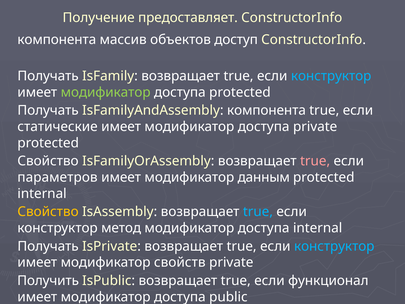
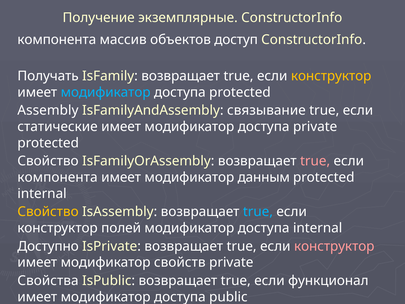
предоставляет: предоставляет -> экземплярные
конструктор at (331, 76) colour: light blue -> yellow
модификатор at (106, 92) colour: light green -> light blue
Получать at (48, 110): Получать -> Assembly
IsFamilyAndAssembly компонента: компонента -> связывание
параметров at (57, 177): параметров -> компонента
метод: метод -> полей
Получать at (48, 246): Получать -> Доступно
конструктор at (334, 246) colour: light blue -> pink
Получить: Получить -> Свойства
